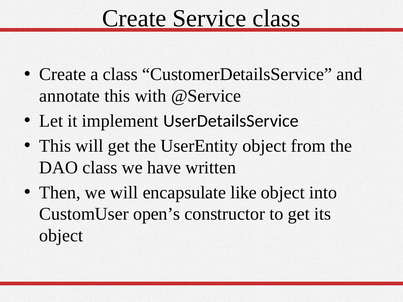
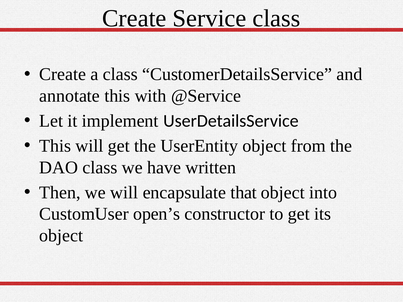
like: like -> that
